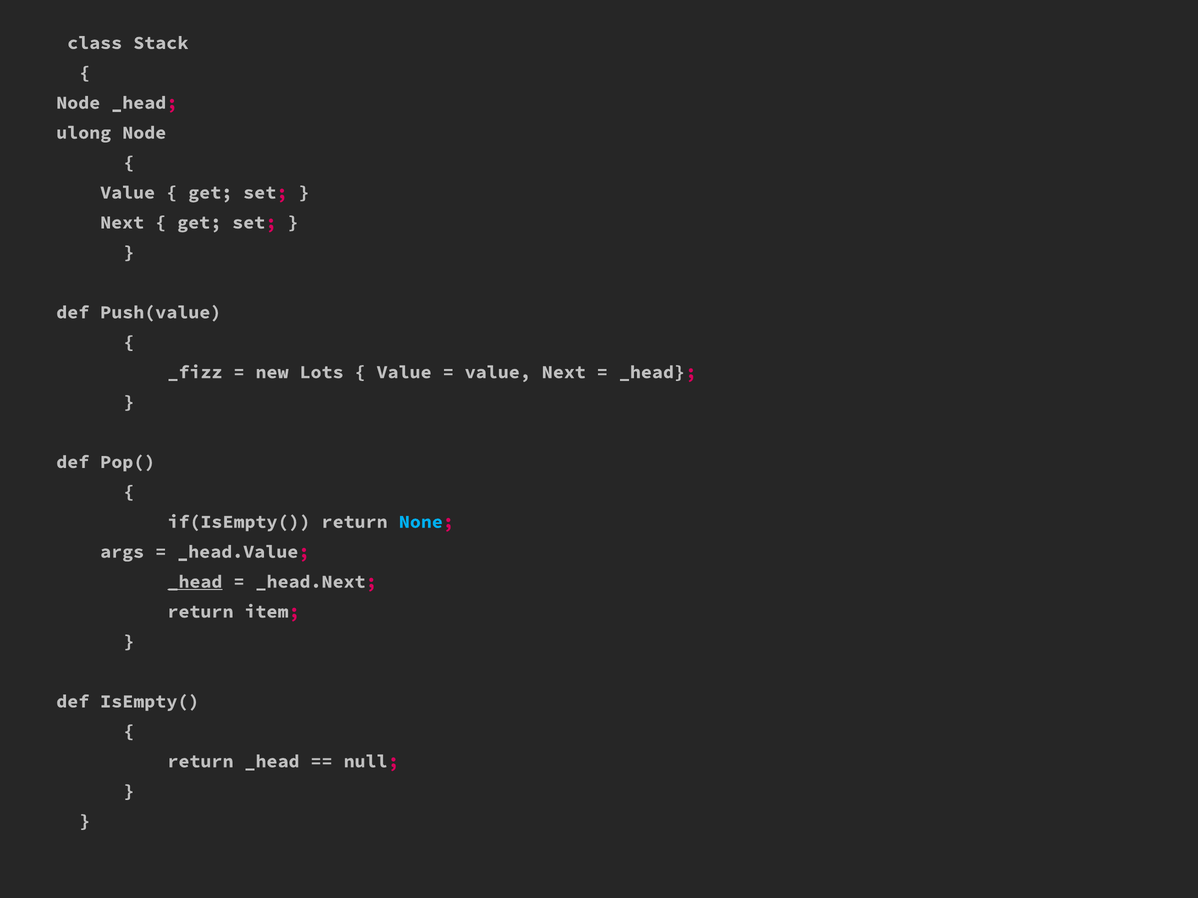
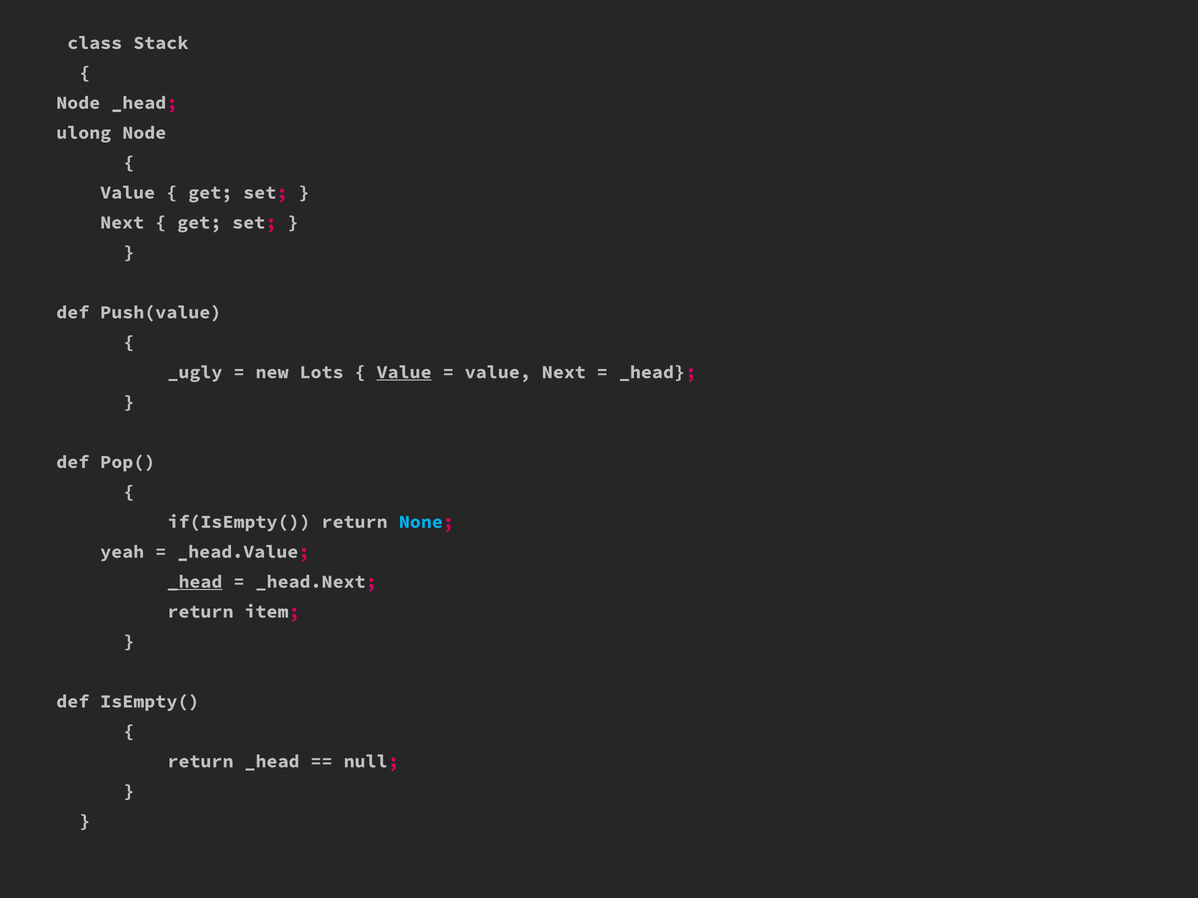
_fizz: _fizz -> _ugly
Value at (404, 372) underline: none -> present
args: args -> yeah
